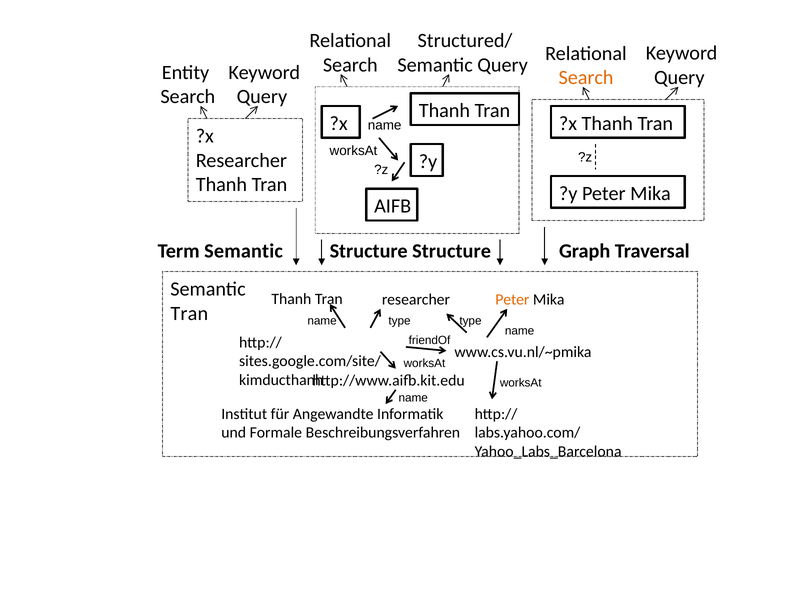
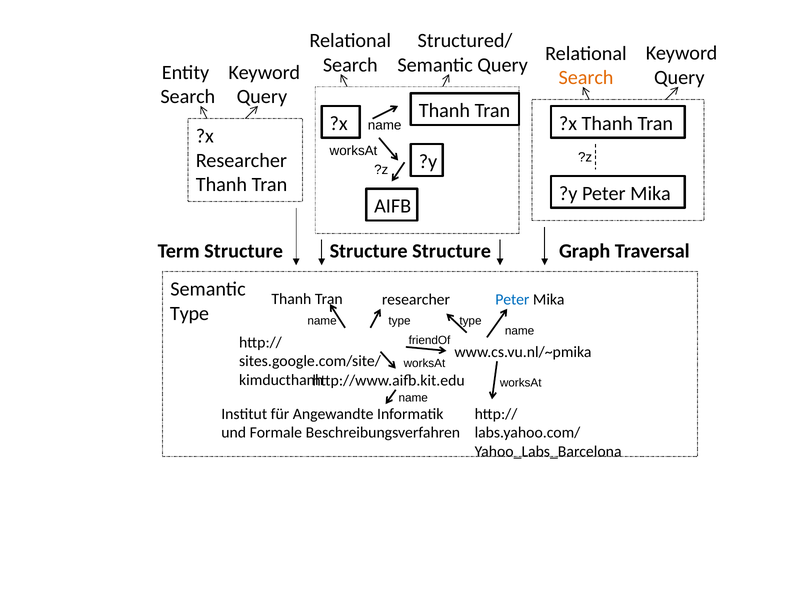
Term Semantic: Semantic -> Structure
Peter at (512, 299) colour: orange -> blue
Tran at (189, 313): Tran -> Type
